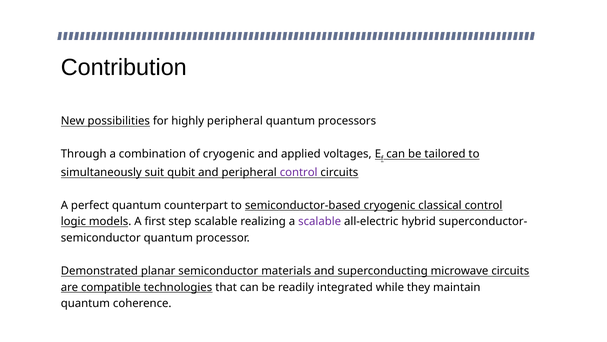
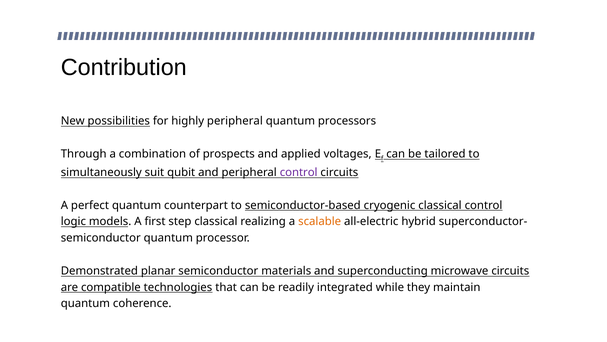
of cryogenic: cryogenic -> prospects
step scalable: scalable -> classical
scalable at (320, 221) colour: purple -> orange
